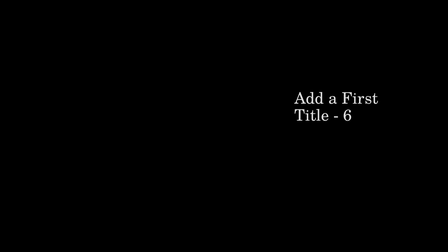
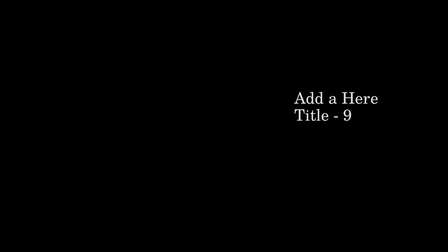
First: First -> Here
6: 6 -> 9
